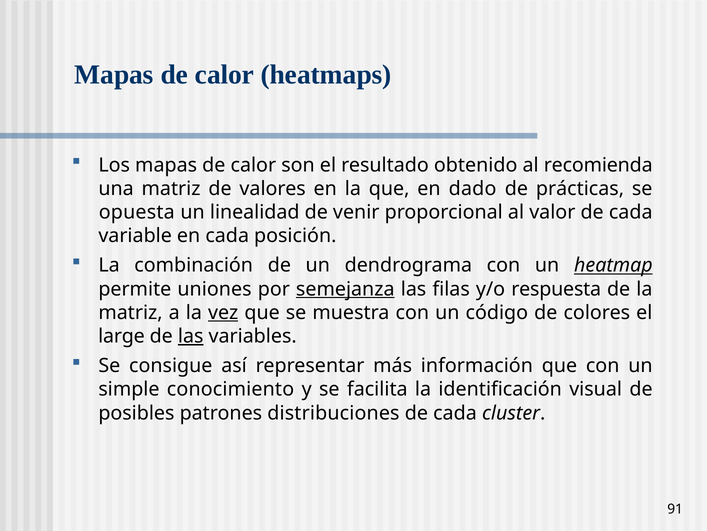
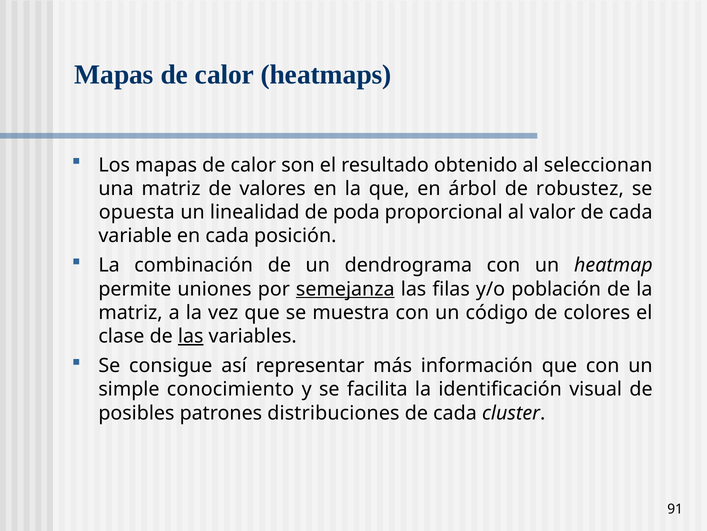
recomienda: recomienda -> seleccionan
dado: dado -> árbol
prácticas: prácticas -> robustez
venir: venir -> poda
heatmap underline: present -> none
respuesta: respuesta -> población
vez underline: present -> none
large: large -> clase
